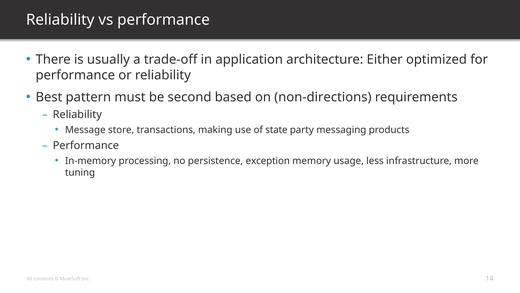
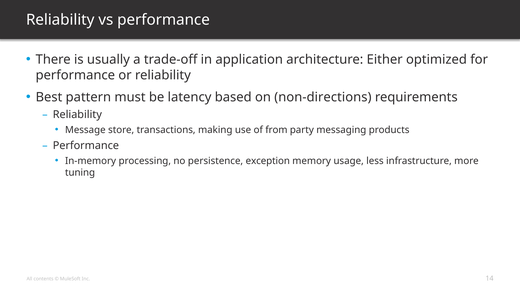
second: second -> latency
state: state -> from
